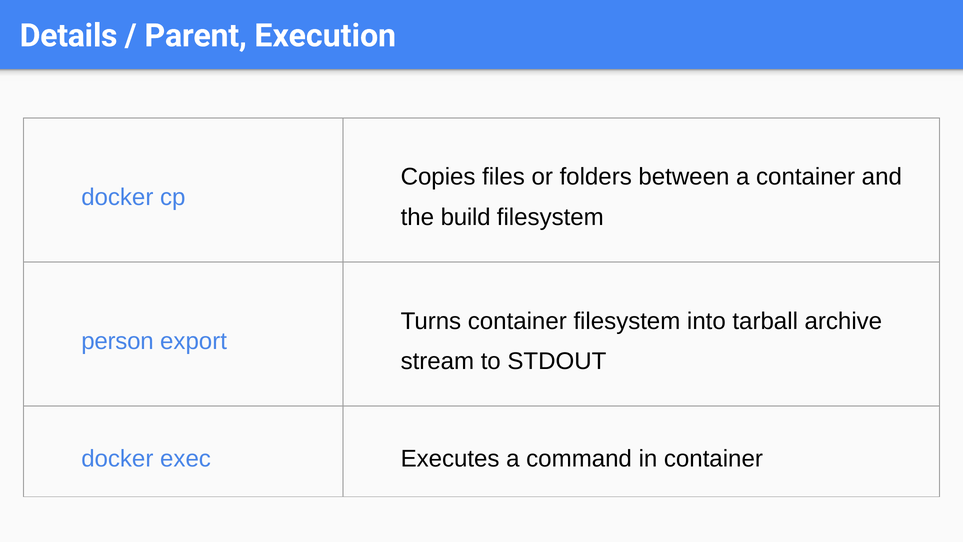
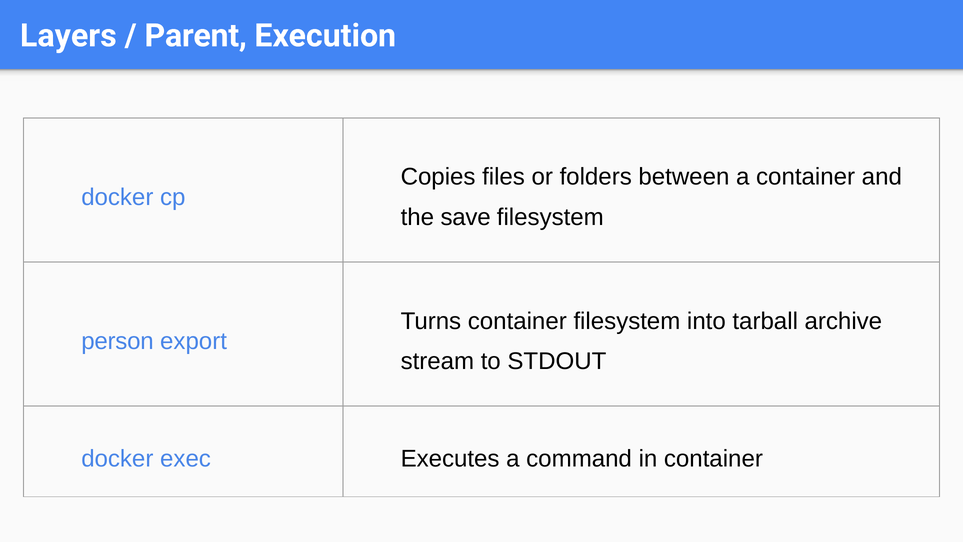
Details: Details -> Layers
build: build -> save
